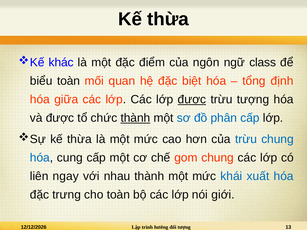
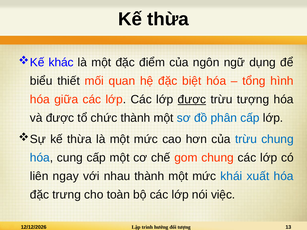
class: class -> dụng
biểu toàn: toàn -> thiết
định: định -> hình
thành at (135, 118) underline: present -> none
giới: giới -> việc
